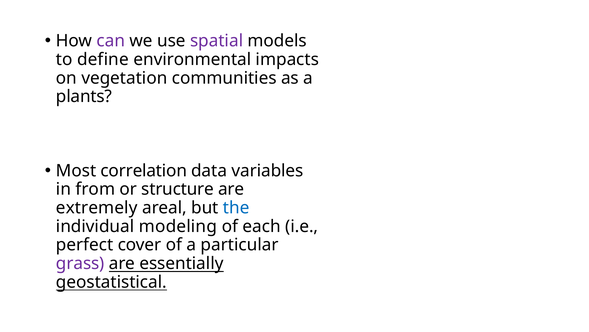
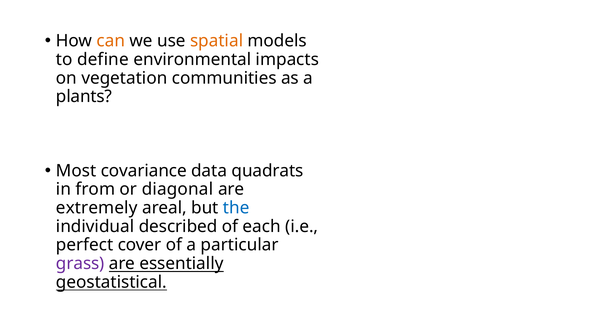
can colour: purple -> orange
spatial colour: purple -> orange
correlation: correlation -> covariance
variables: variables -> quadrats
structure: structure -> diagonal
modeling: modeling -> described
